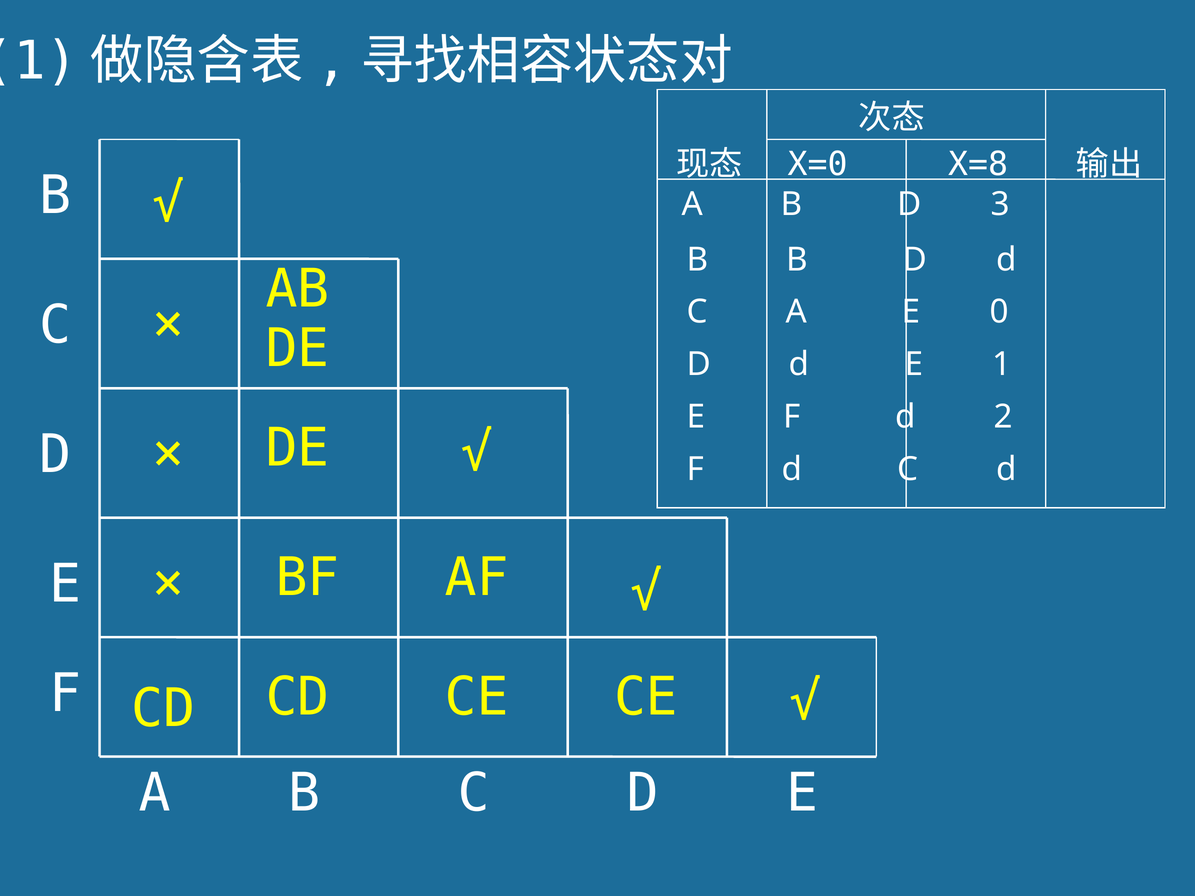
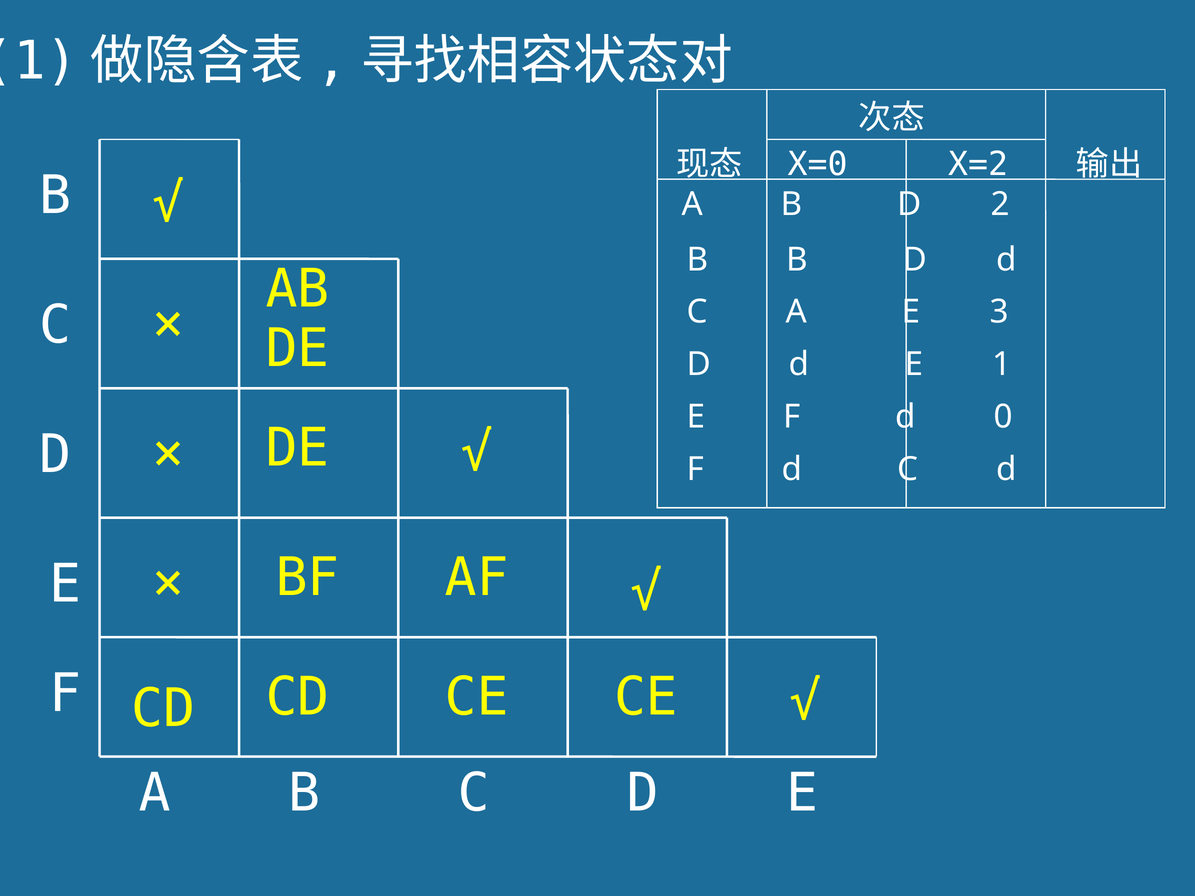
X=8: X=8 -> X=2
3: 3 -> 2
0: 0 -> 3
2: 2 -> 0
